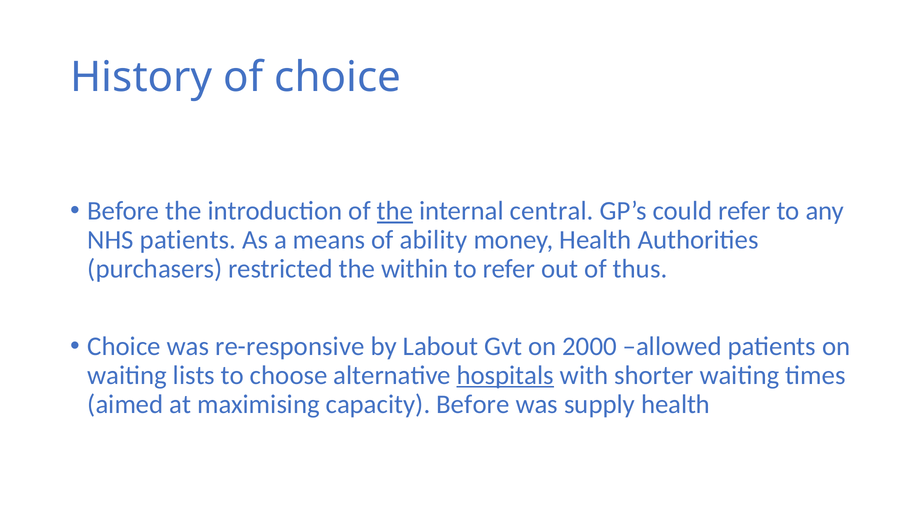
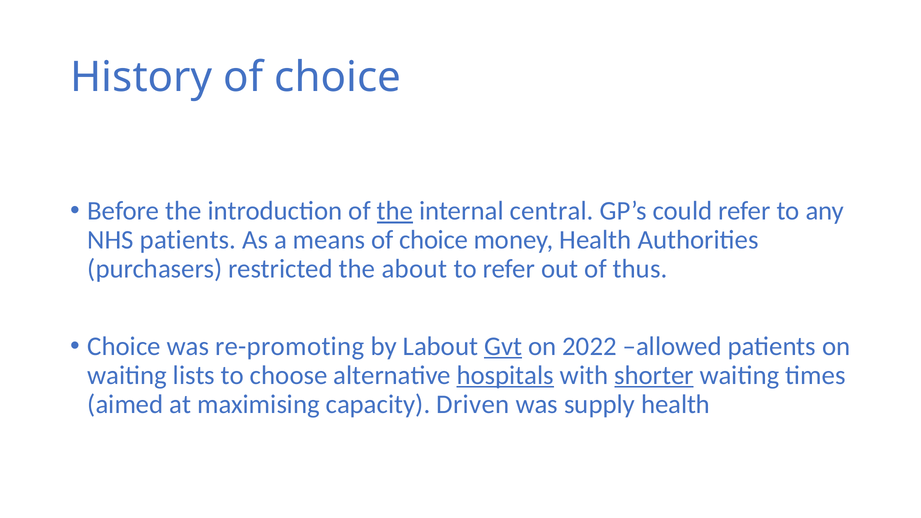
means of ability: ability -> choice
within: within -> about
re-responsive: re-responsive -> re-promoting
Gvt underline: none -> present
2000: 2000 -> 2022
shorter underline: none -> present
capacity Before: Before -> Driven
